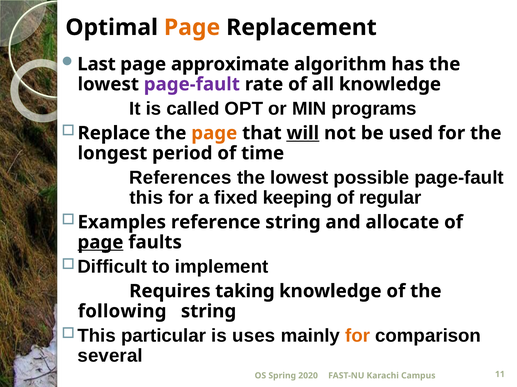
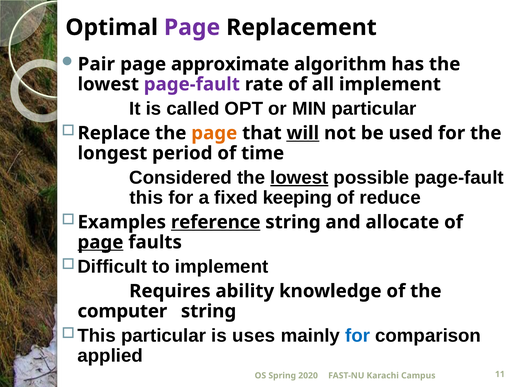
Page at (192, 27) colour: orange -> purple
Last: Last -> Pair
all knowledge: knowledge -> implement
MIN programs: programs -> particular
References: References -> Considered
lowest at (299, 178) underline: none -> present
regular: regular -> reduce
reference underline: none -> present
taking: taking -> ability
following: following -> computer
for at (358, 336) colour: orange -> blue
several: several -> applied
